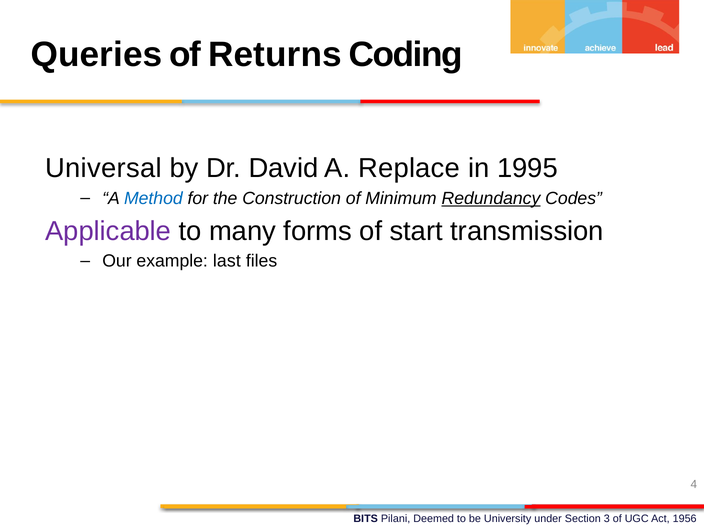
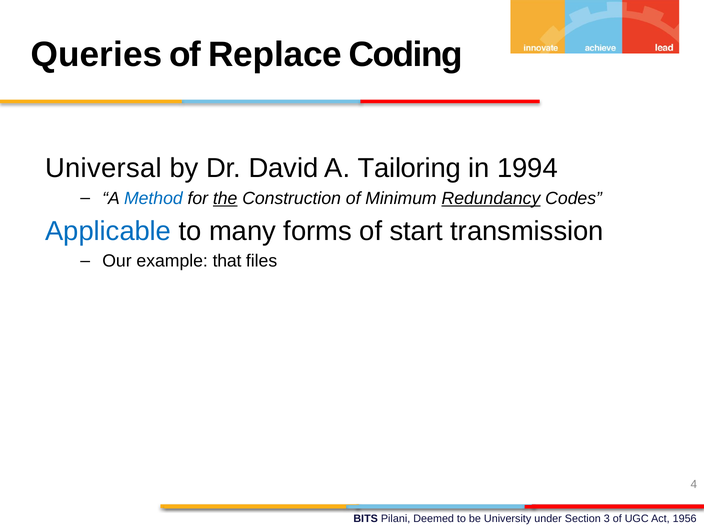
Returns: Returns -> Replace
Replace: Replace -> Tailoring
1995: 1995 -> 1994
the underline: none -> present
Applicable colour: purple -> blue
last: last -> that
